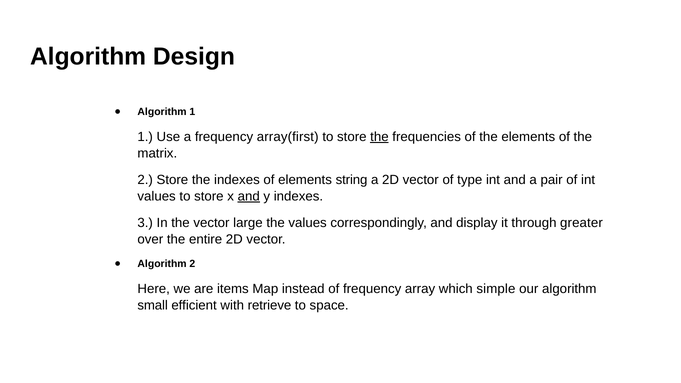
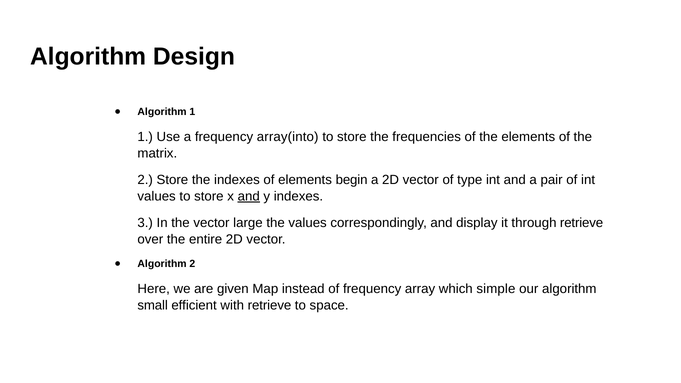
array(first: array(first -> array(into
the at (379, 137) underline: present -> none
string: string -> begin
through greater: greater -> retrieve
items: items -> given
